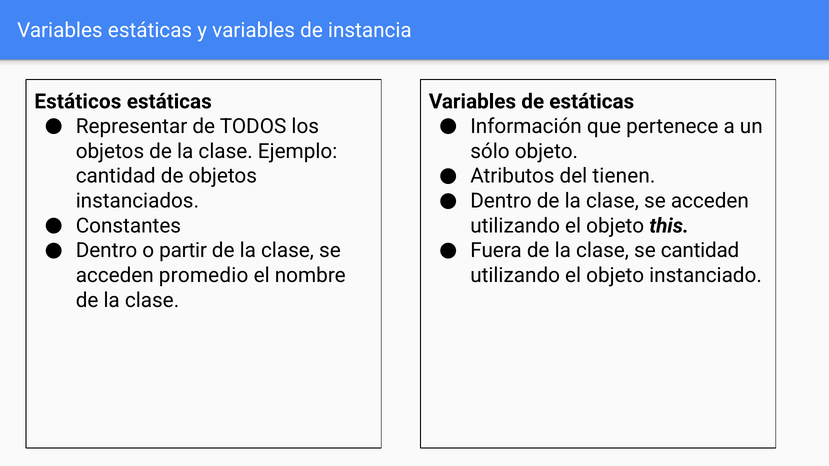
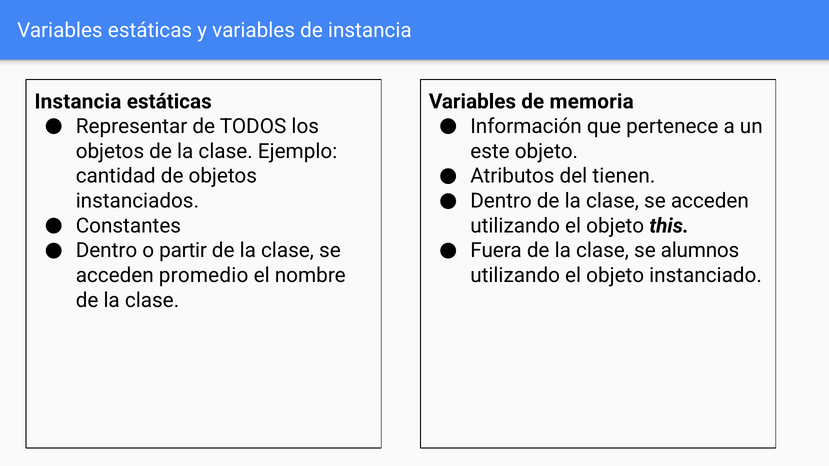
Estáticos at (78, 102): Estáticos -> Instancia
de estáticas: estáticas -> memoria
sólo: sólo -> este
se cantidad: cantidad -> alumnos
